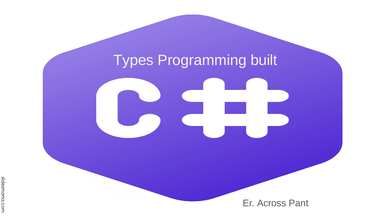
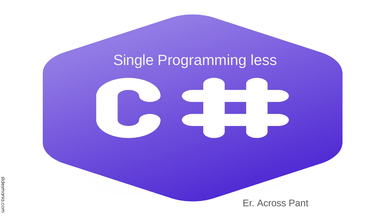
Types: Types -> Single
built: built -> less
